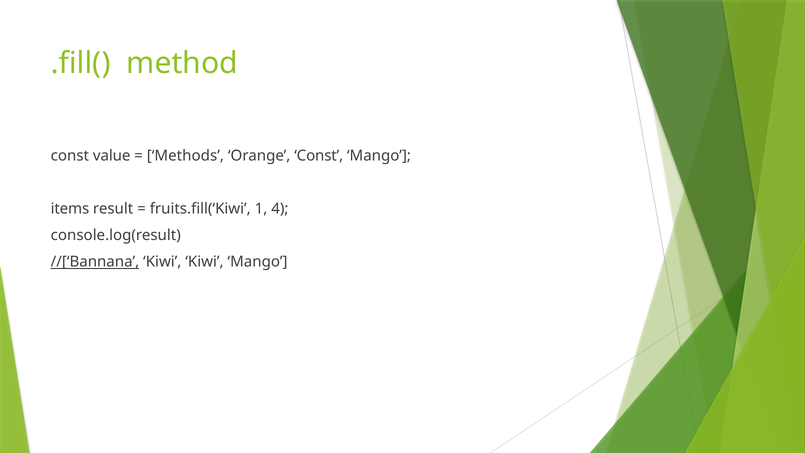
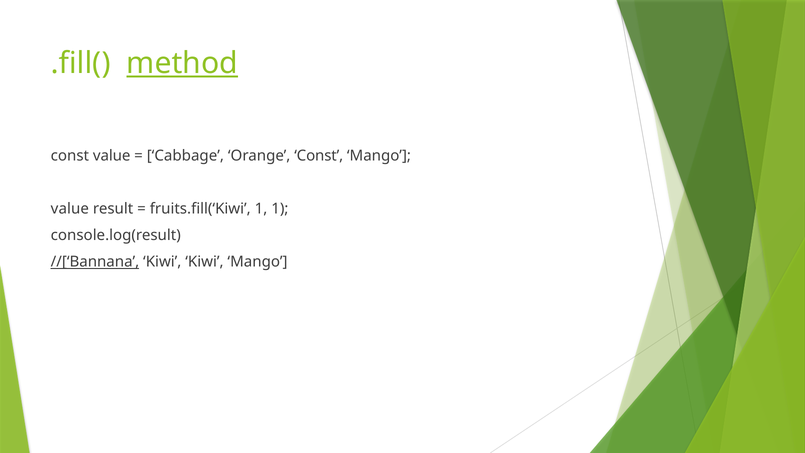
method underline: none -> present
Methods: Methods -> Cabbage
items at (70, 209): items -> value
1 4: 4 -> 1
